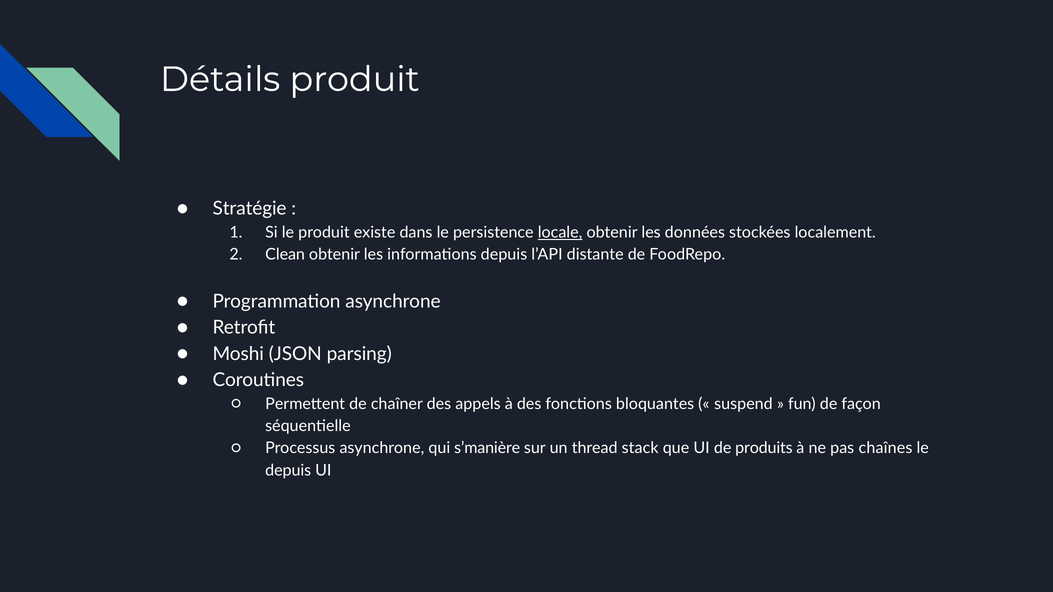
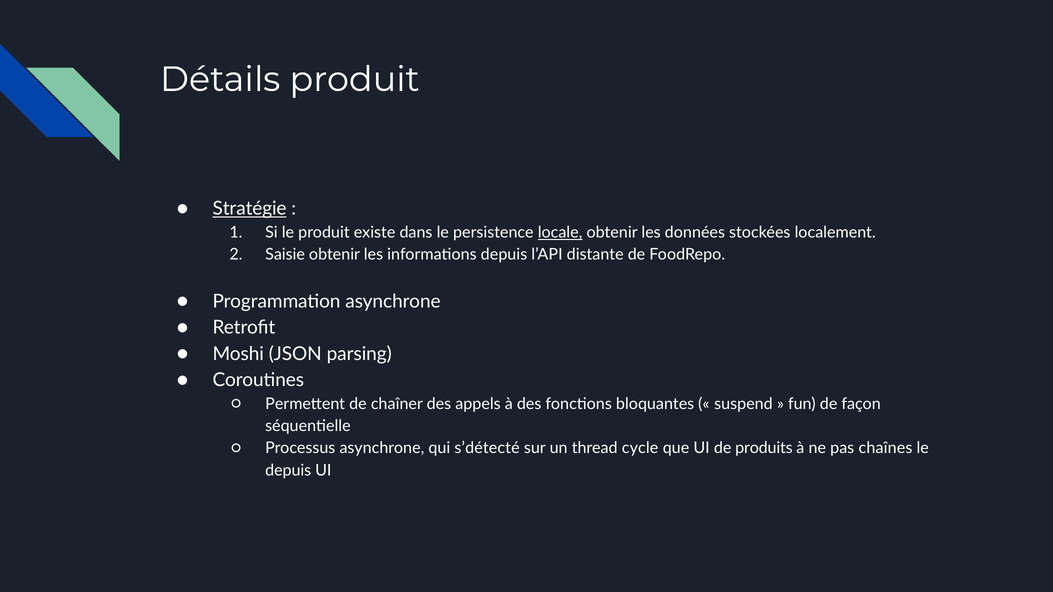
Stratégie underline: none -> present
Clean: Clean -> Saisie
s’manière: s’manière -> s’détecté
stack: stack -> cycle
